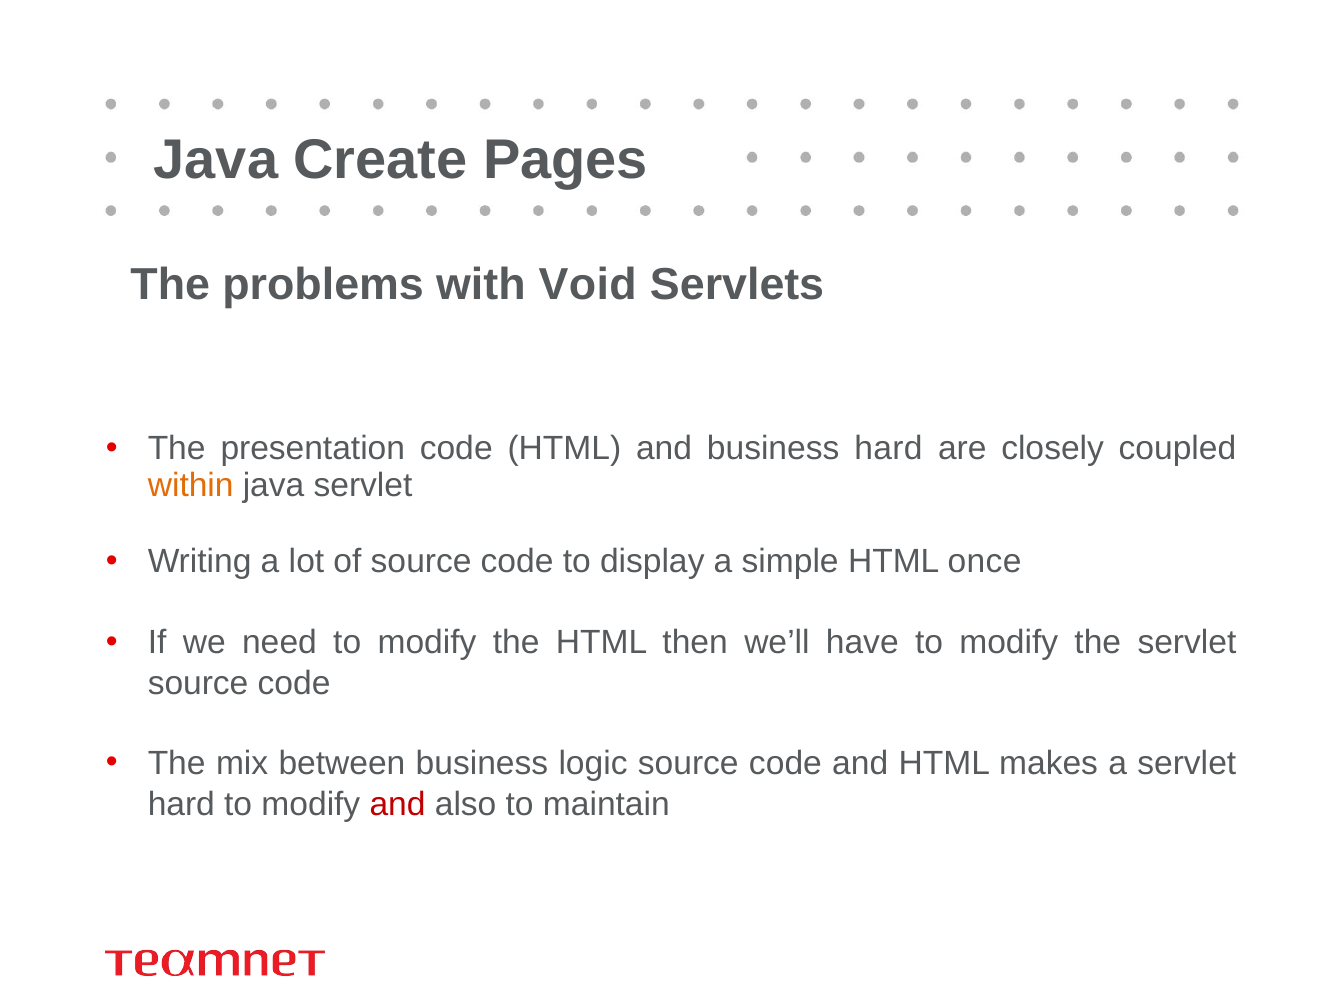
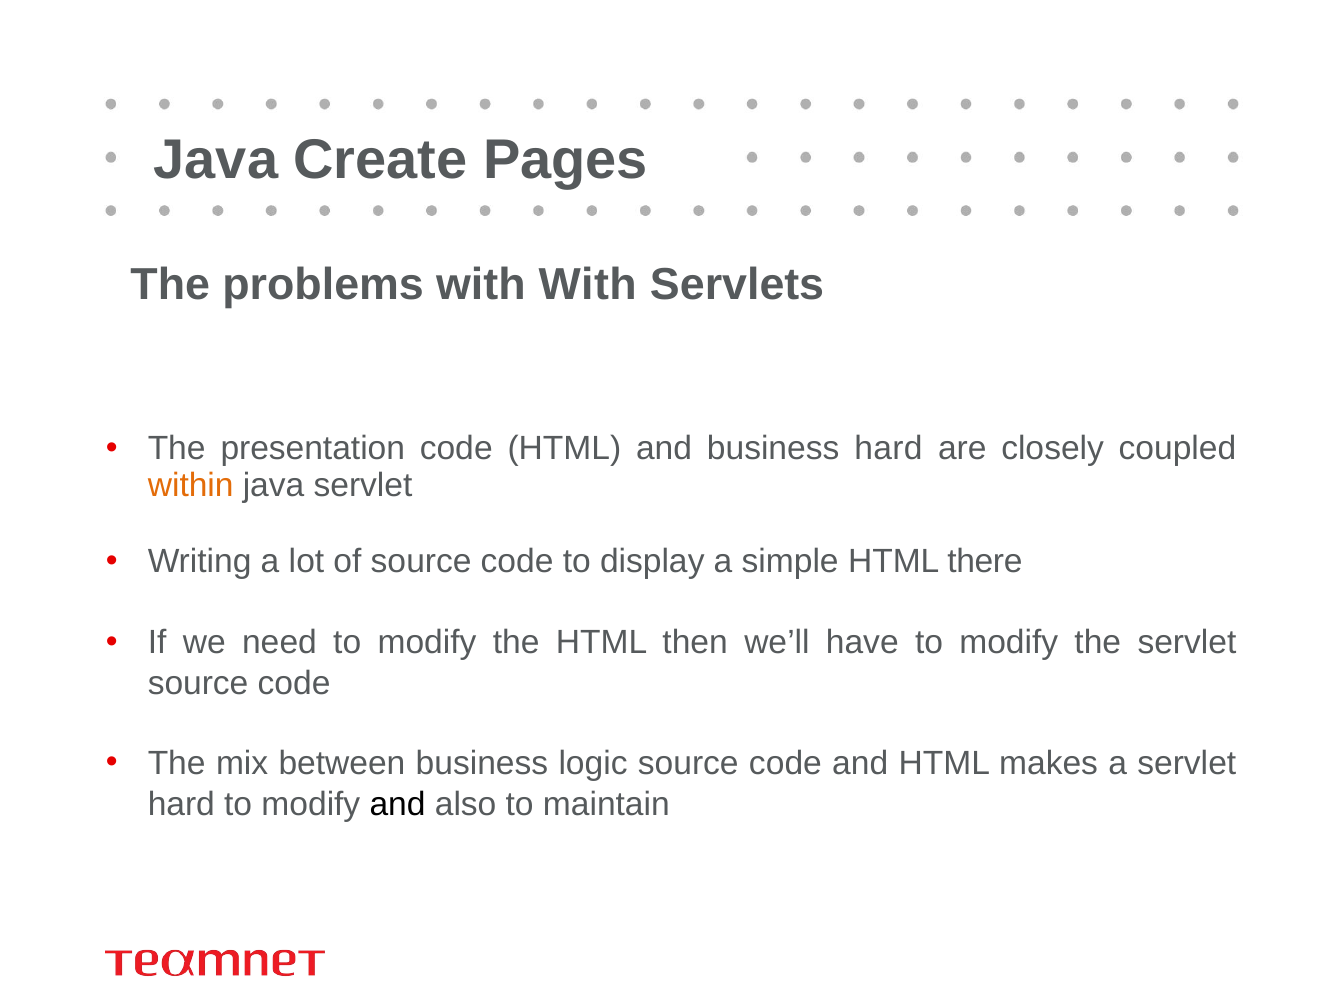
with Void: Void -> With
once: once -> there
and at (398, 804) colour: red -> black
